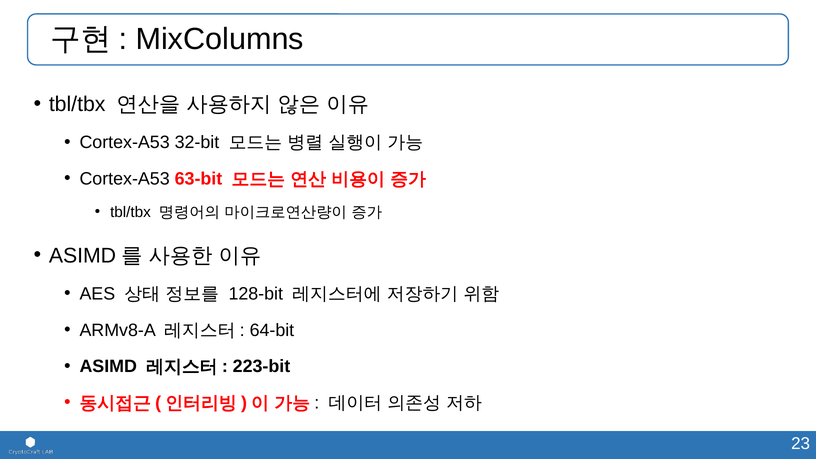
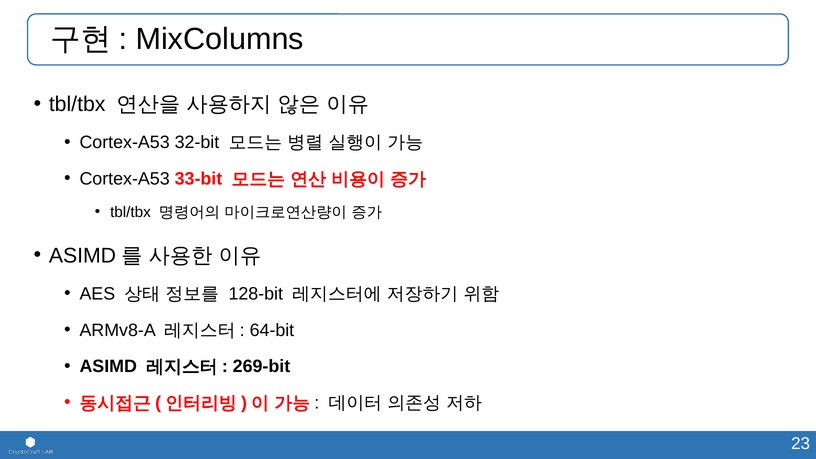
63-bit: 63-bit -> 33-bit
223-bit: 223-bit -> 269-bit
